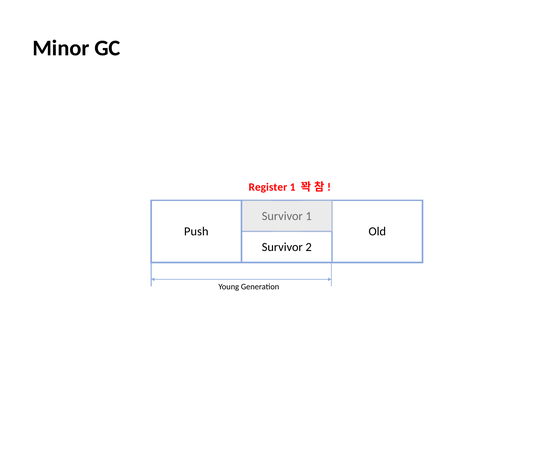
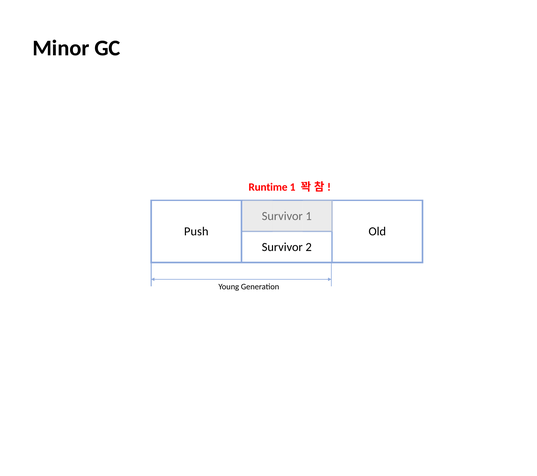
Register: Register -> Runtime
